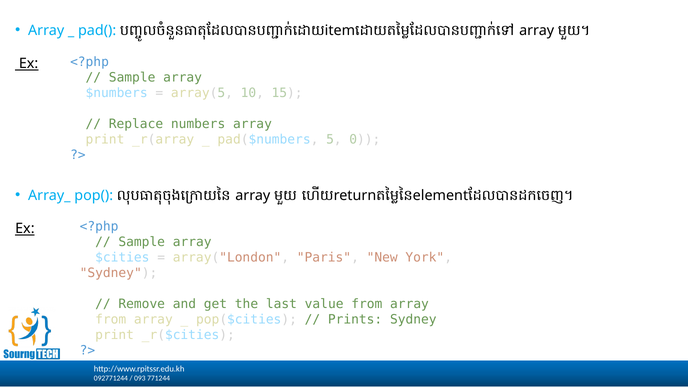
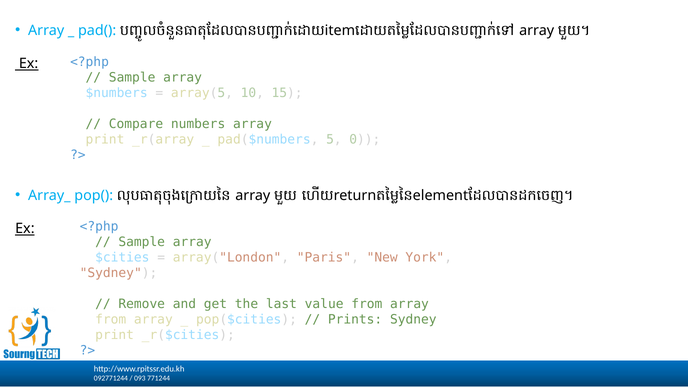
Replace: Replace -> Compare
